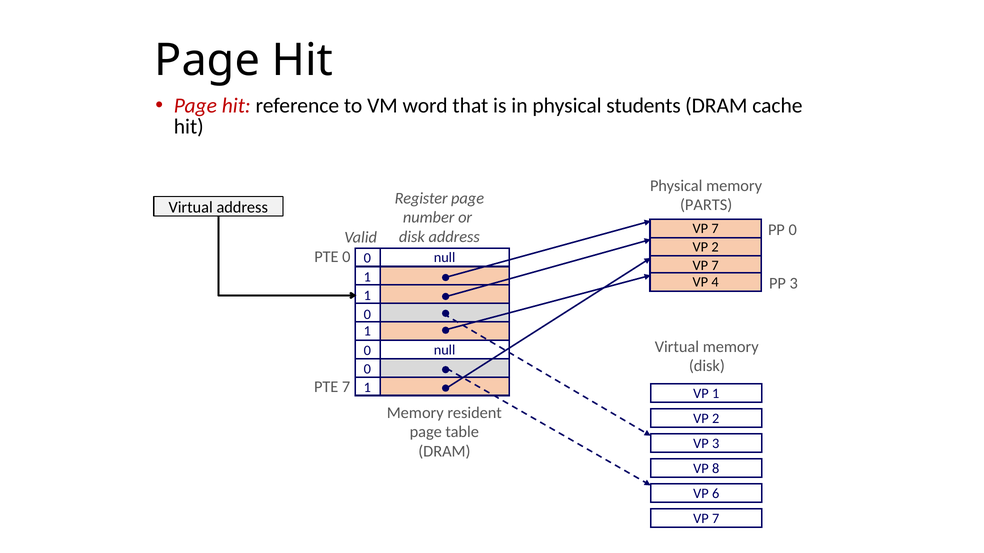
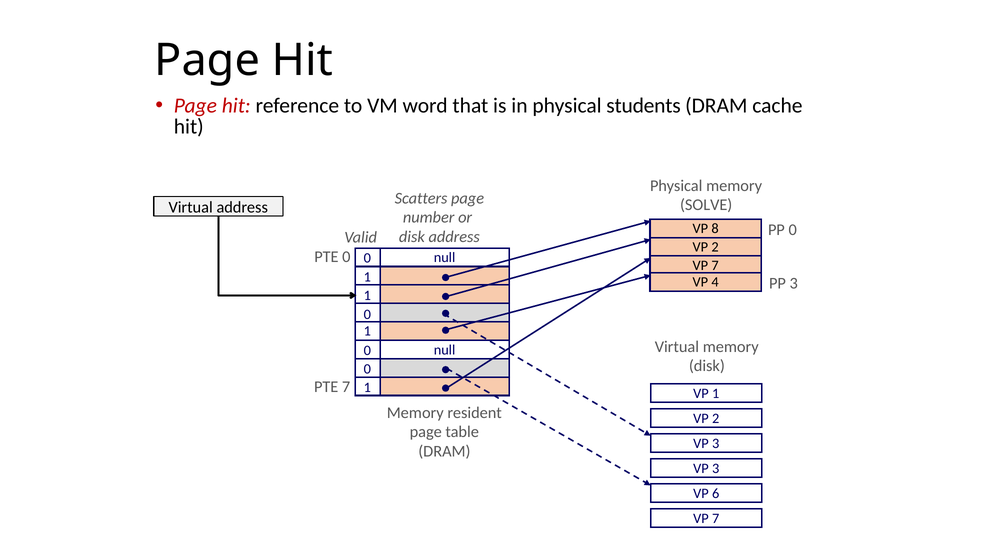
Register: Register -> Scatters
PARTS: PARTS -> SOLVE
7 at (715, 229): 7 -> 8
8 at (716, 469): 8 -> 3
